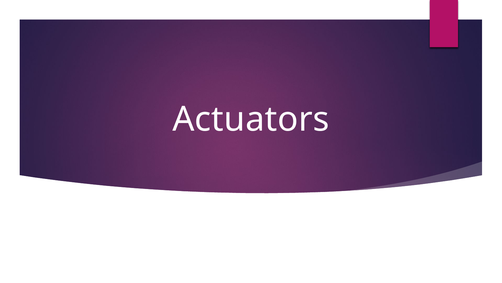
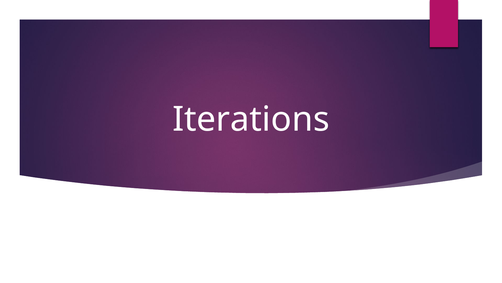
Actuators: Actuators -> Iterations
